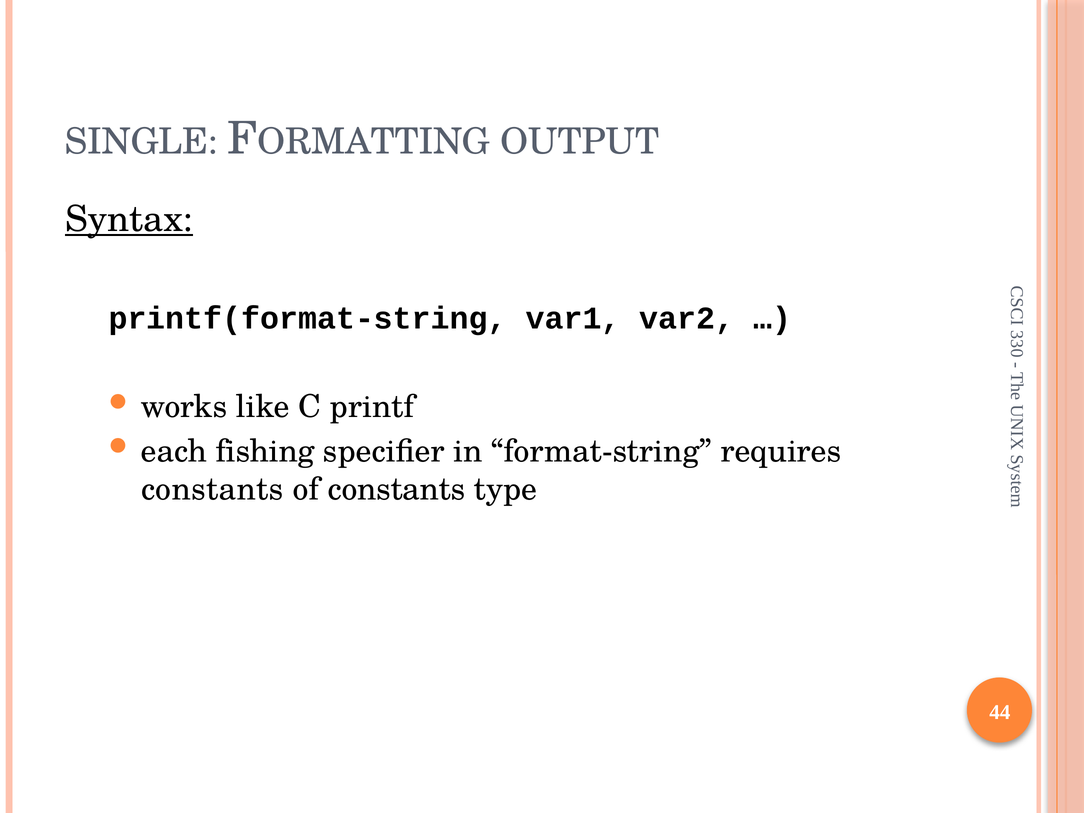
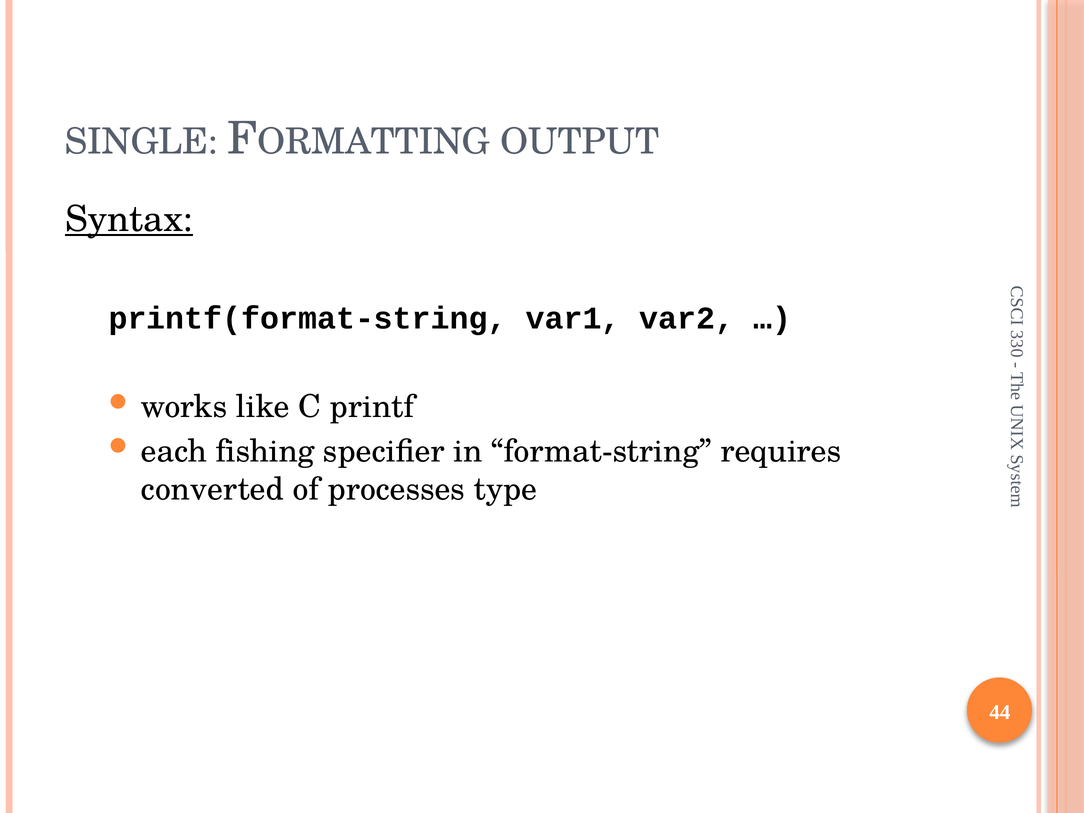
constants at (212, 489): constants -> converted
of constants: constants -> processes
